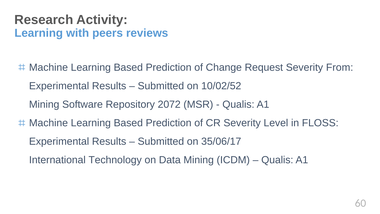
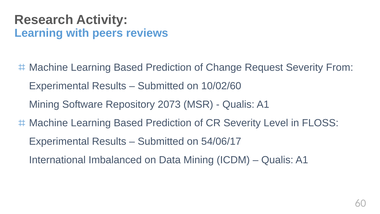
10/02/52: 10/02/52 -> 10/02/60
2072: 2072 -> 2073
35/06/17: 35/06/17 -> 54/06/17
Technology: Technology -> Imbalanced
